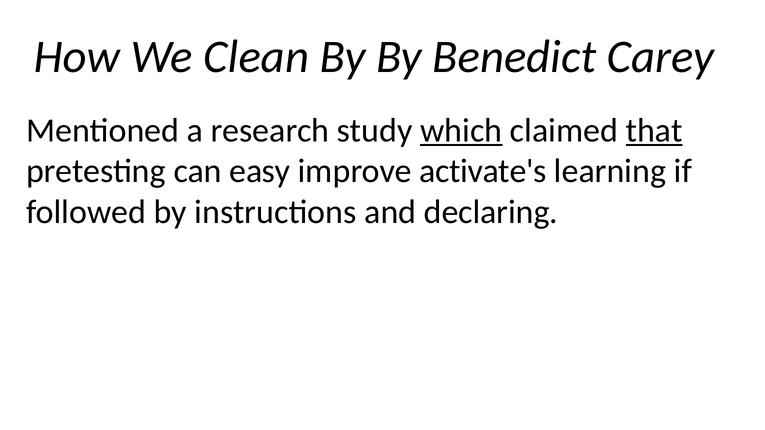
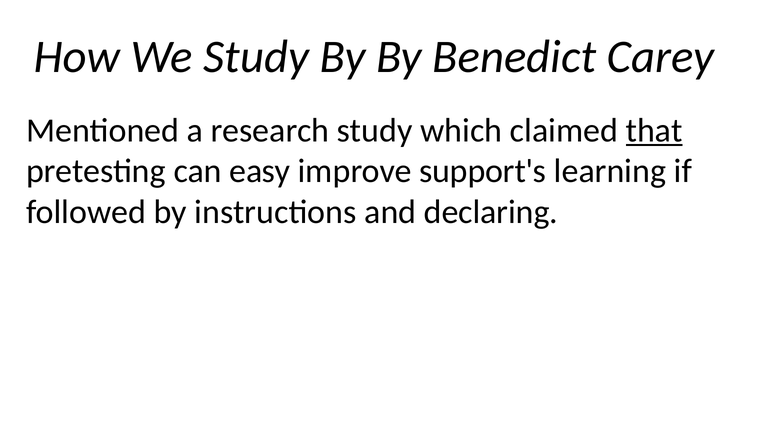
We Clean: Clean -> Study
which underline: present -> none
activate's: activate's -> support's
